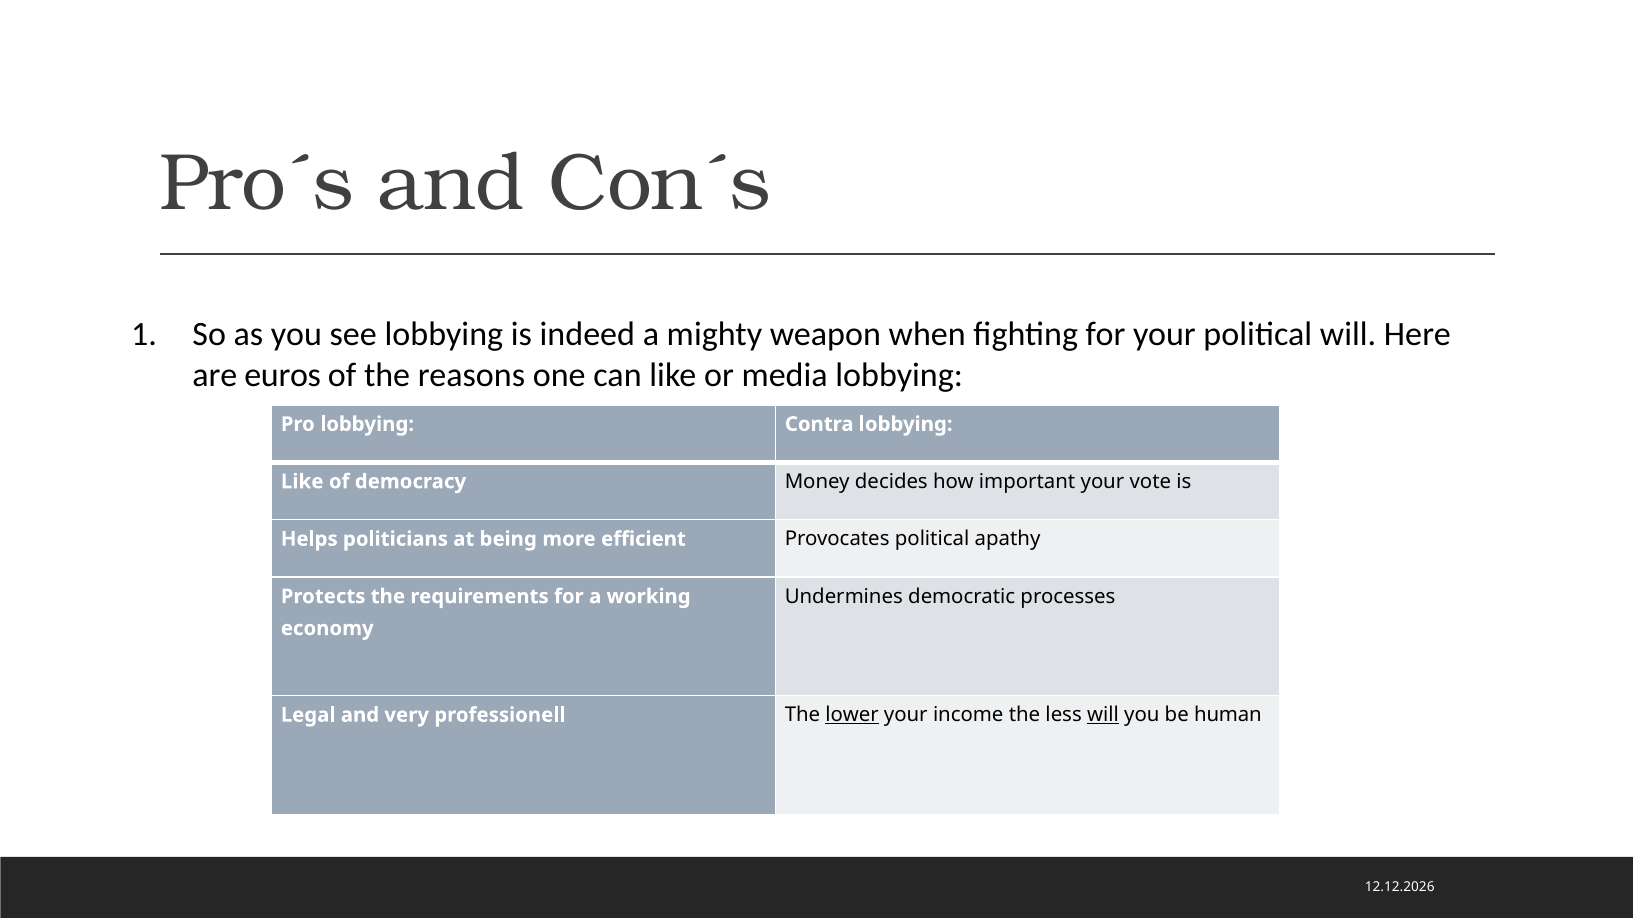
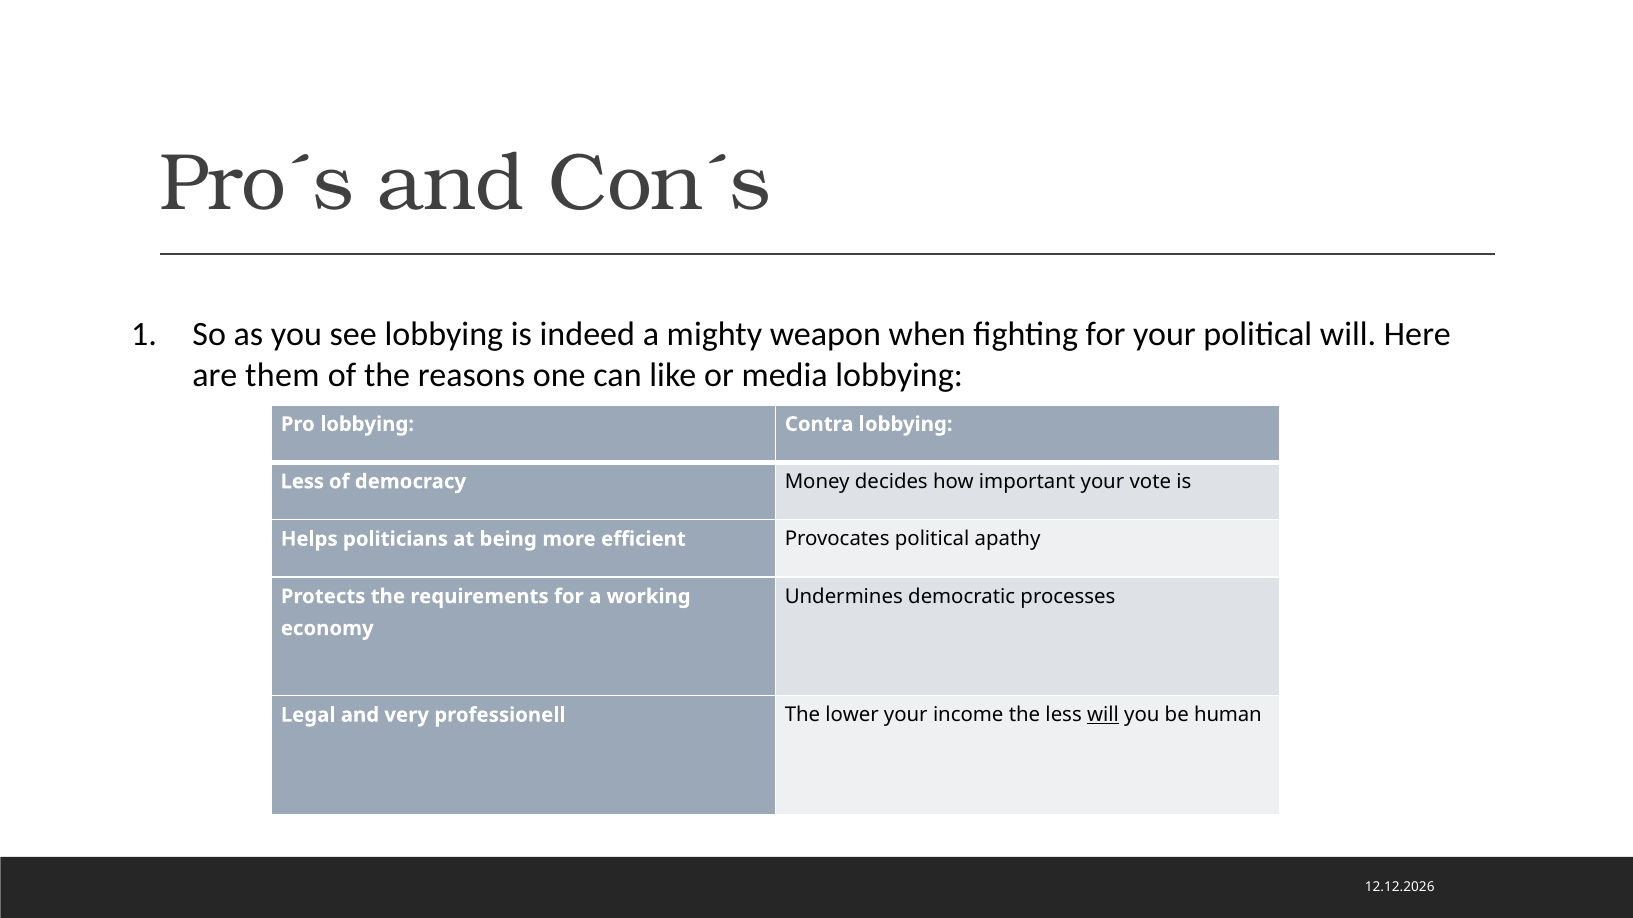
euros: euros -> them
Like at (302, 482): Like -> Less
lower underline: present -> none
